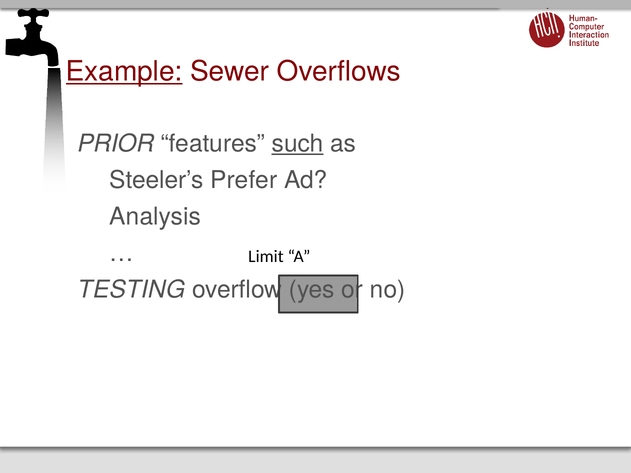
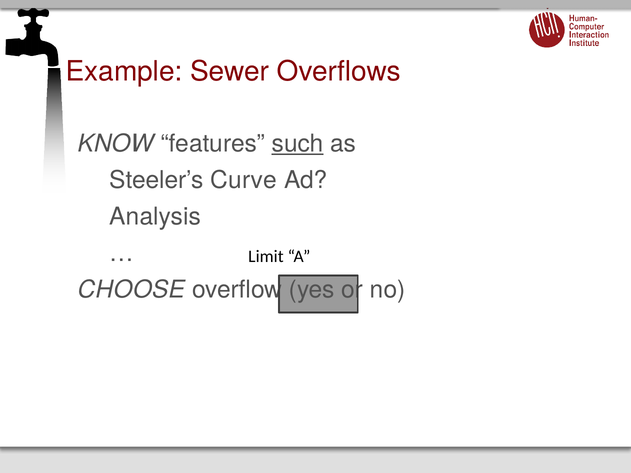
Example underline: present -> none
PRIOR: PRIOR -> KNOW
Prefer: Prefer -> Curve
TESTING: TESTING -> CHOOSE
